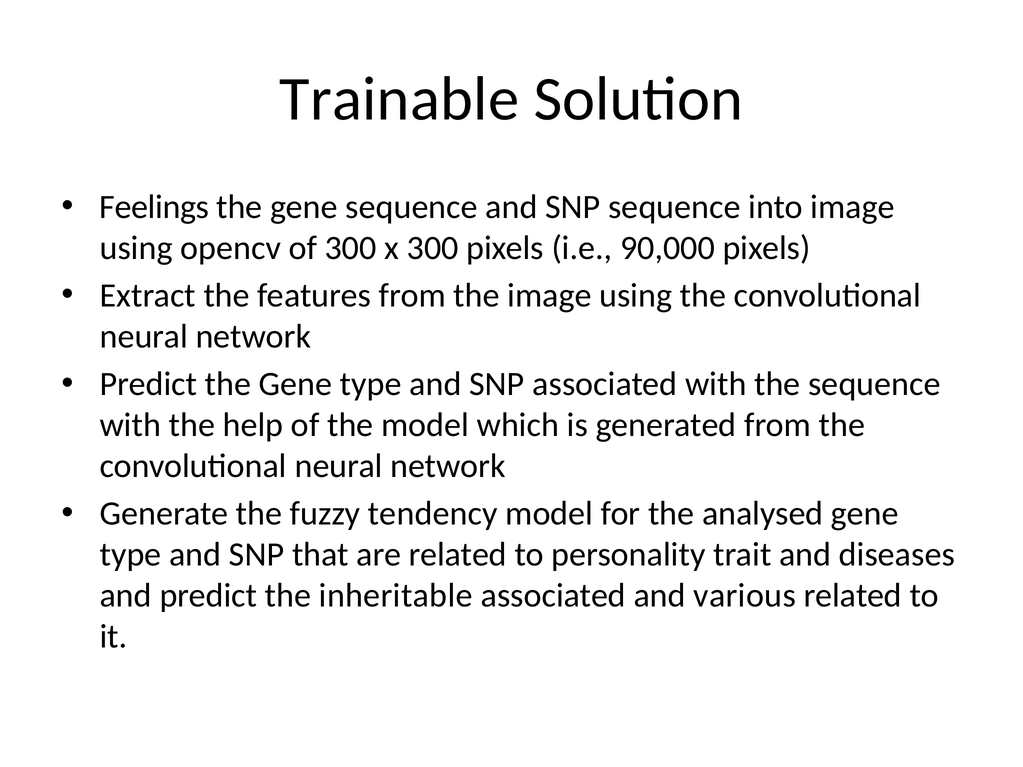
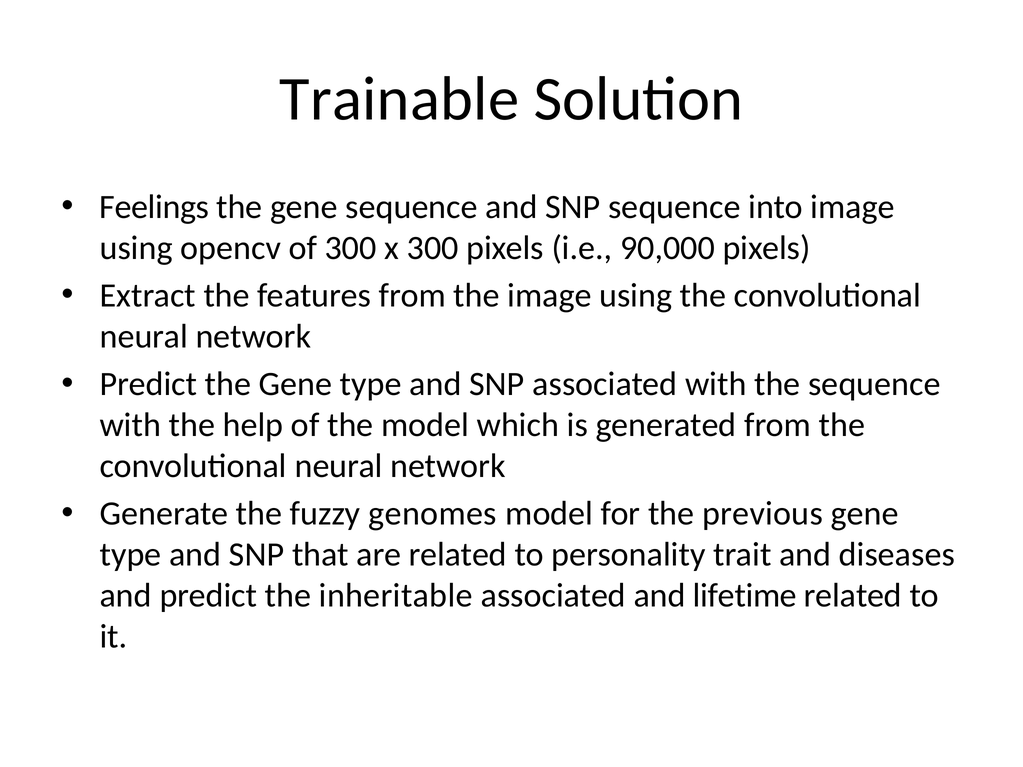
tendency: tendency -> genomes
analysed: analysed -> previous
various: various -> lifetime
